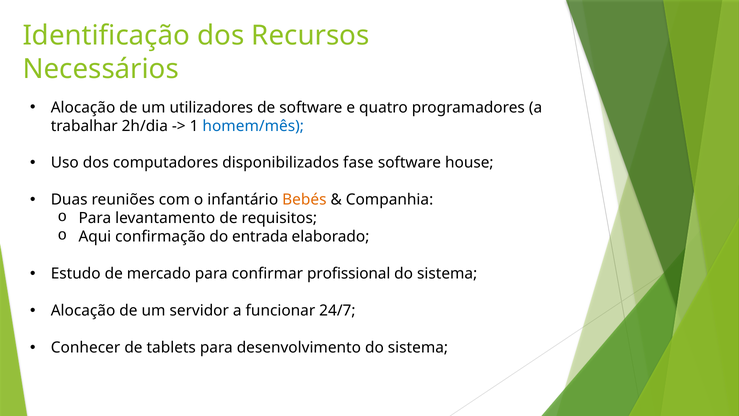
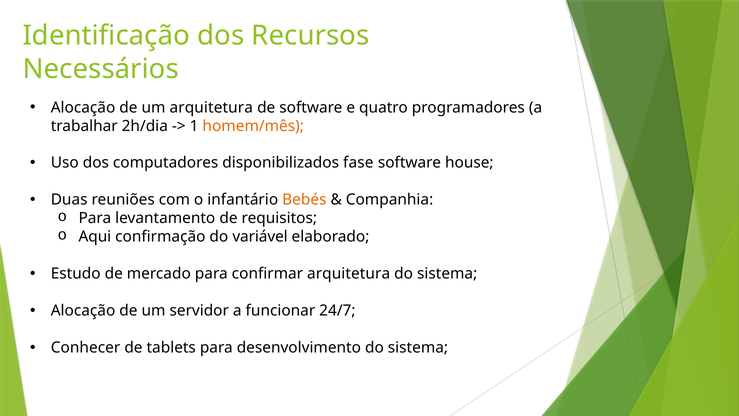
um utilizadores: utilizadores -> arquitetura
homem/mês colour: blue -> orange
entrada: entrada -> variável
confirmar profissional: profissional -> arquitetura
